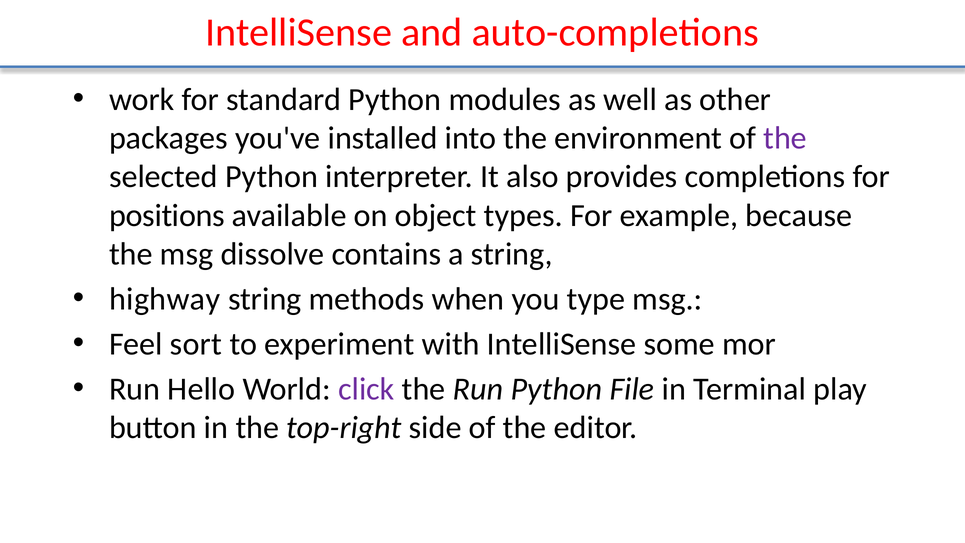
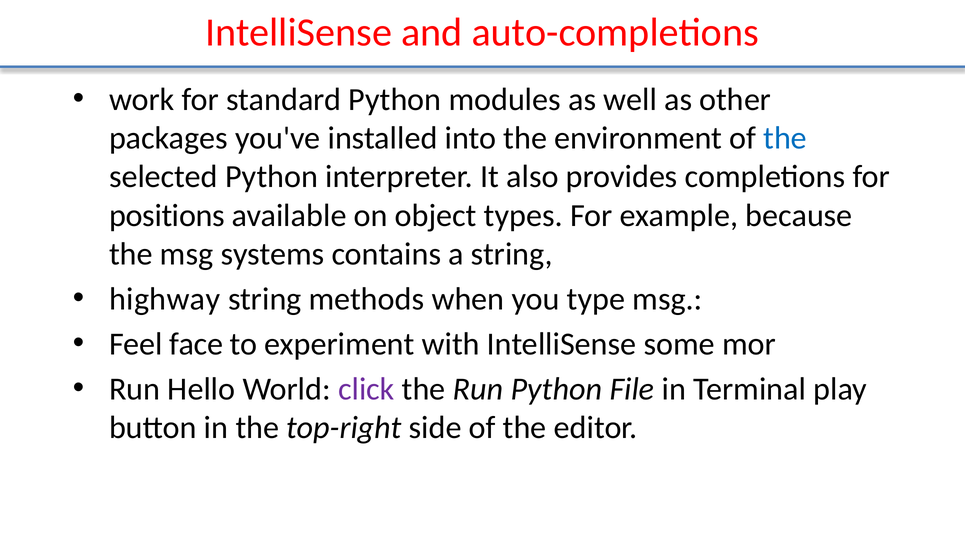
the at (785, 138) colour: purple -> blue
dissolve: dissolve -> systems
sort: sort -> face
